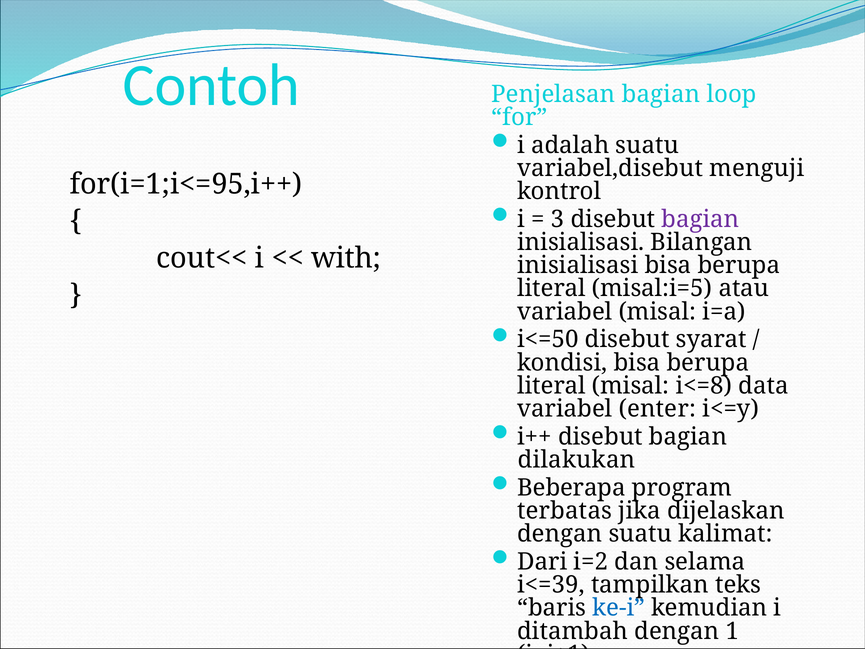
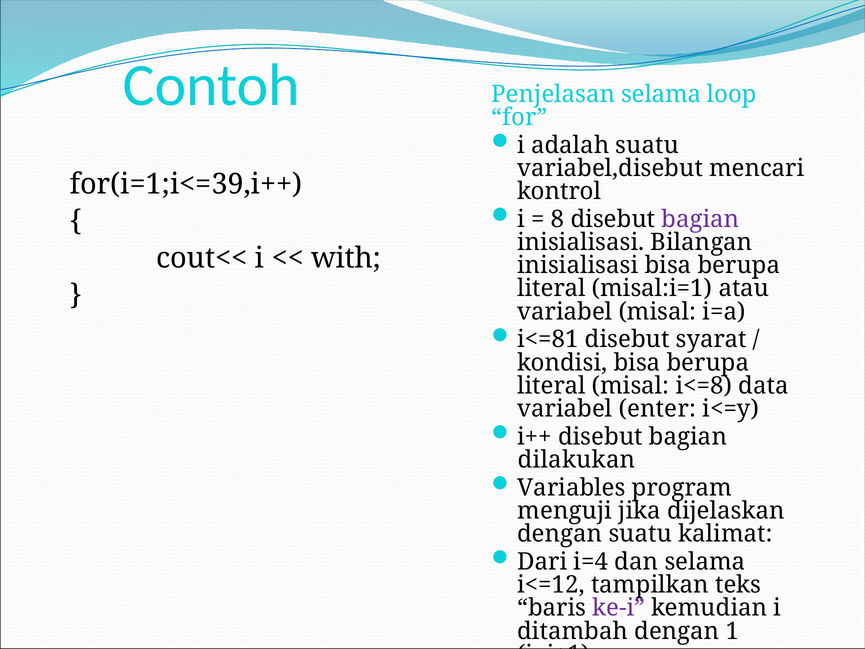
Penjelasan bagian: bagian -> selama
menguji: menguji -> mencari
for(i=1;i<=95,i++: for(i=1;i<=95,i++ -> for(i=1;i<=39,i++
3: 3 -> 8
misal:i=5: misal:i=5 -> misal:i=1
i<=50: i<=50 -> i<=81
Beberapa: Beberapa -> Variables
terbatas: terbatas -> menguji
i=2: i=2 -> i=4
i<=39: i<=39 -> i<=12
ke-i colour: blue -> purple
